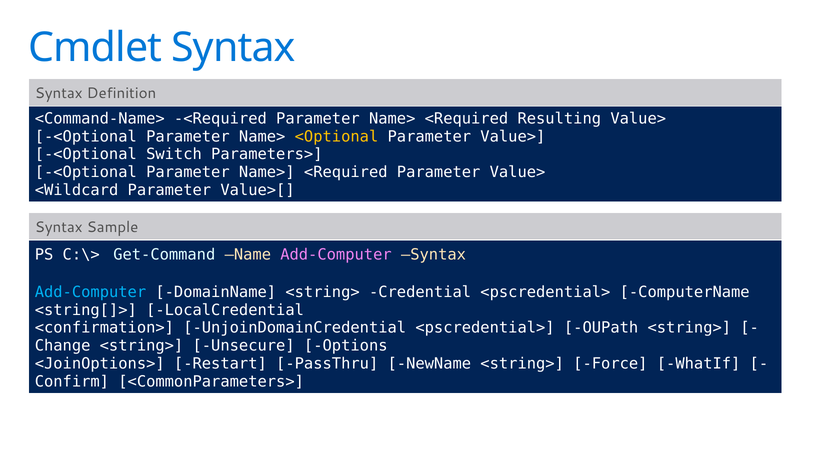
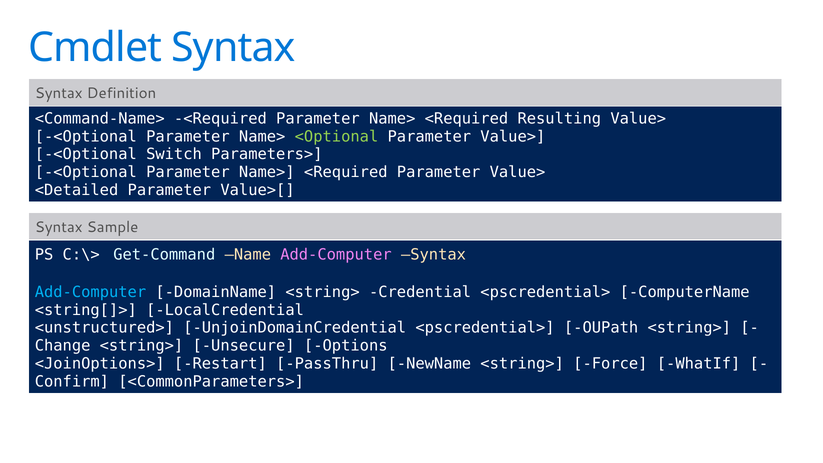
<Optional colour: yellow -> light green
<Wildcard: <Wildcard -> <Detailed
<confirmation>: <confirmation> -> <unstructured>
